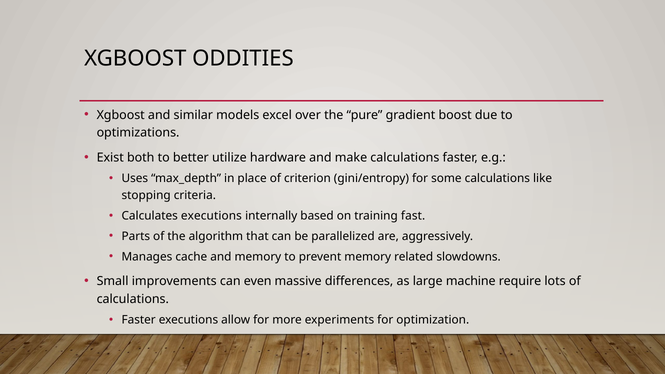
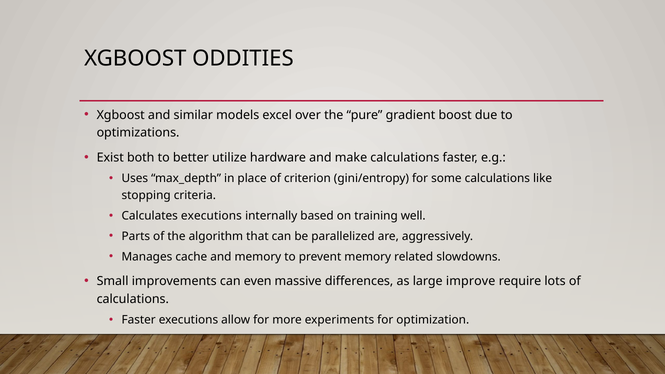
fast: fast -> well
machine: machine -> improve
